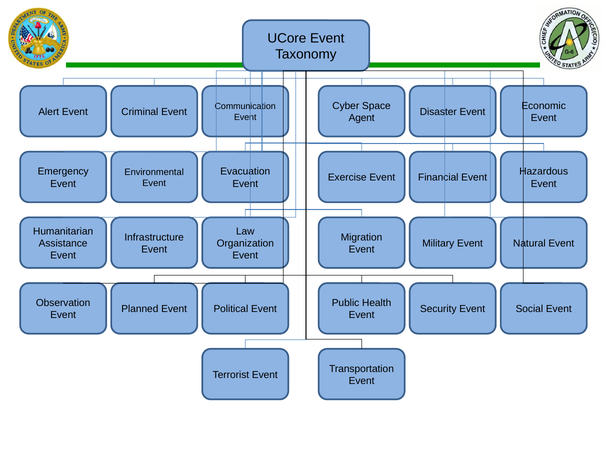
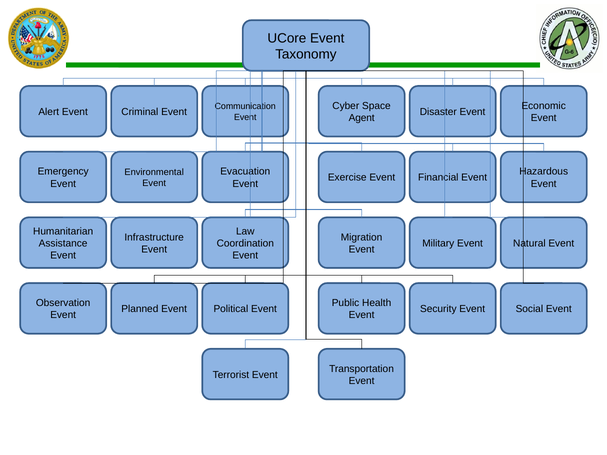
Organization: Organization -> Coordination
